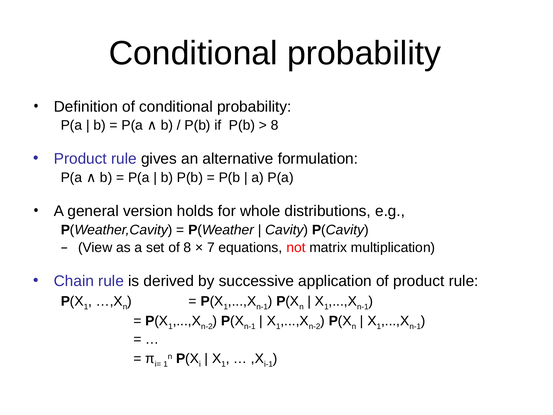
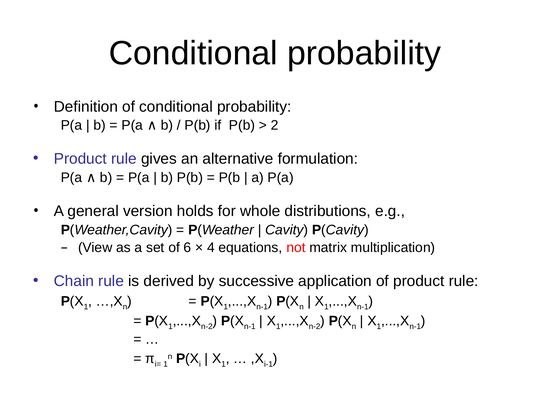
8 at (275, 125): 8 -> 2
of 8: 8 -> 6
7: 7 -> 4
